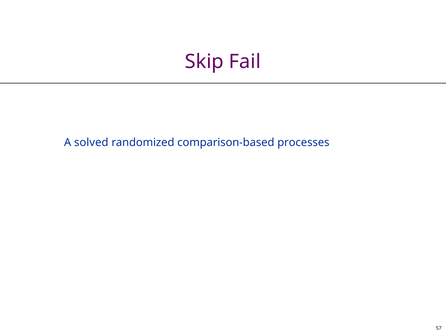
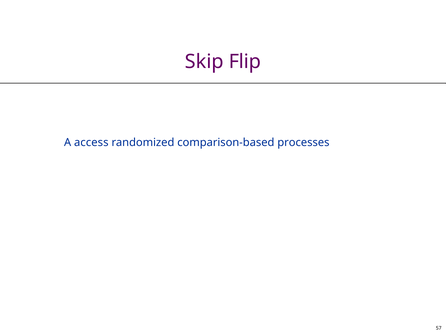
Fail: Fail -> Flip
solved: solved -> access
